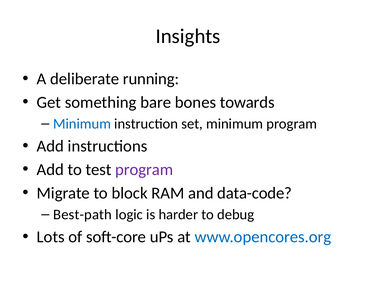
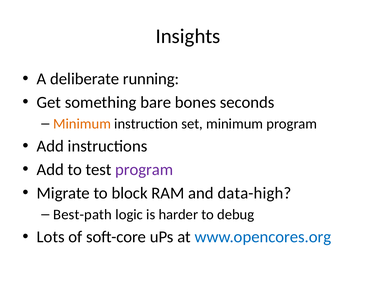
towards: towards -> seconds
Minimum at (82, 124) colour: blue -> orange
data-code: data-code -> data-high
